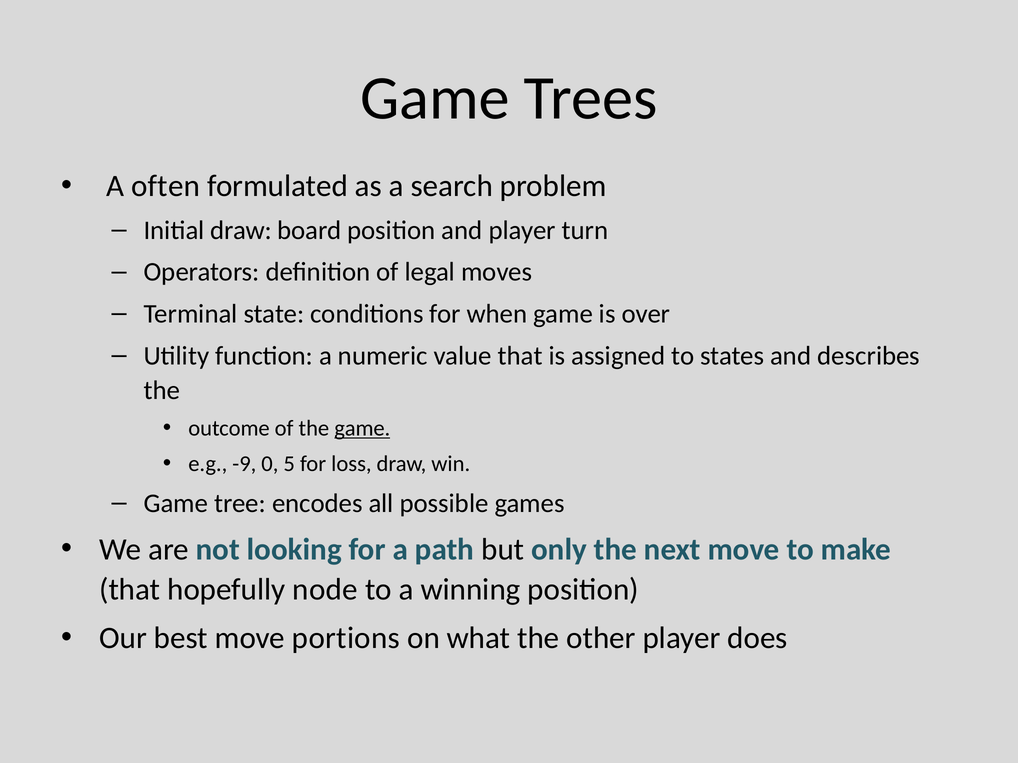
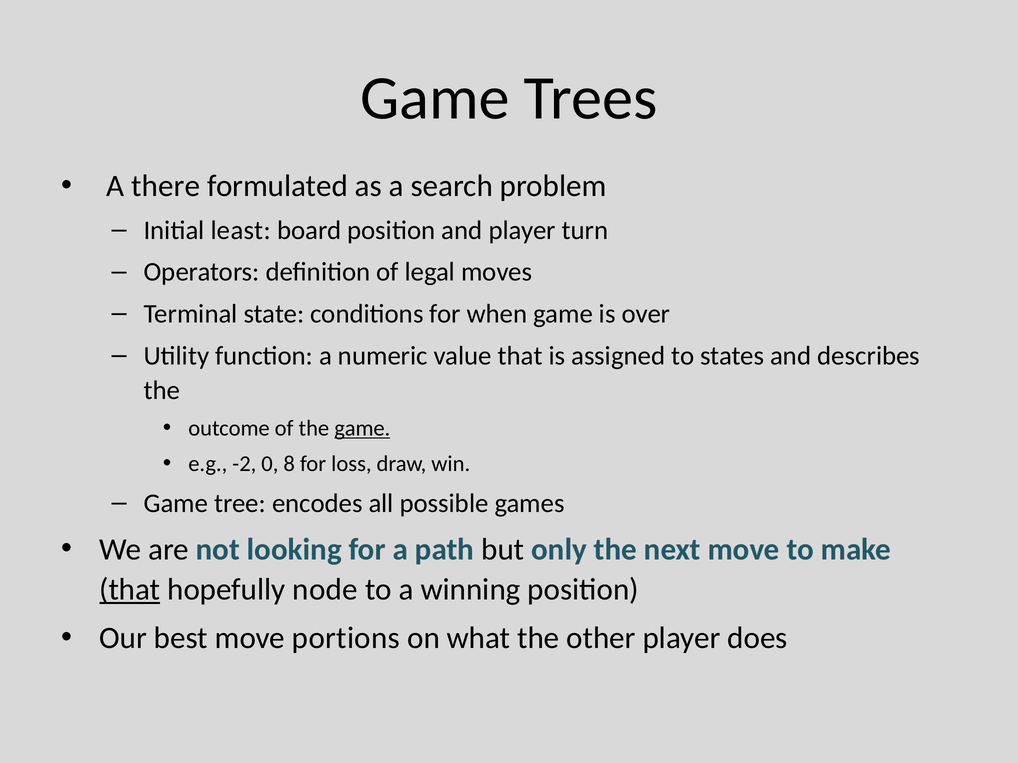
often: often -> there
Initial draw: draw -> least
-9: -9 -> -2
5: 5 -> 8
that at (130, 590) underline: none -> present
